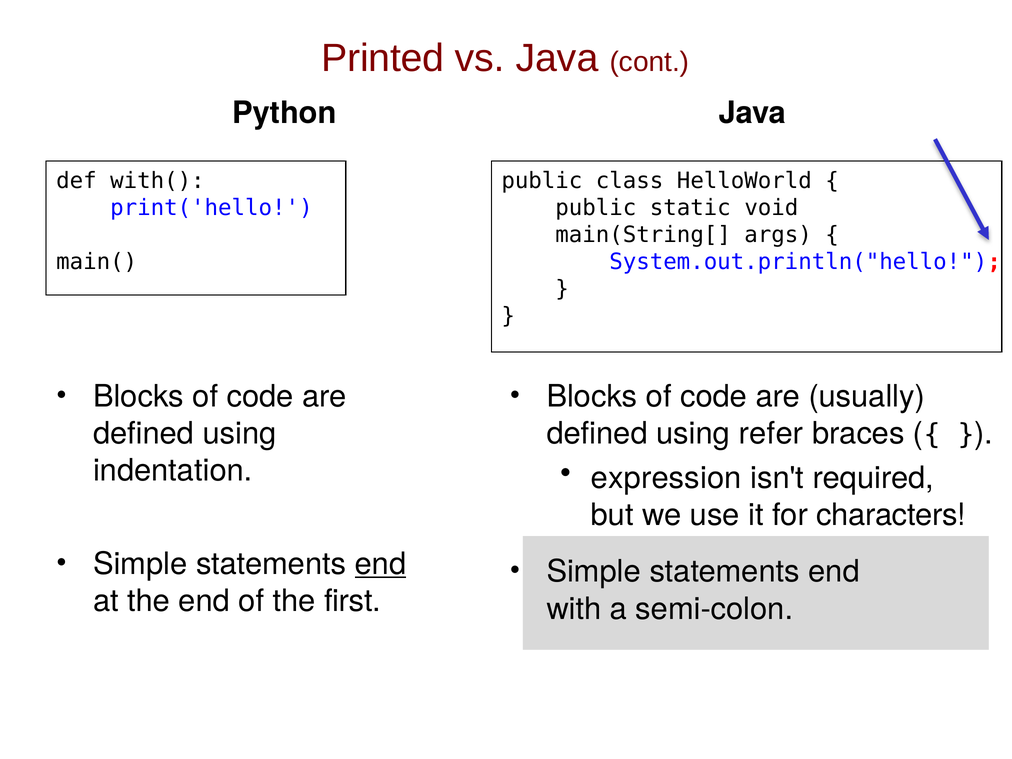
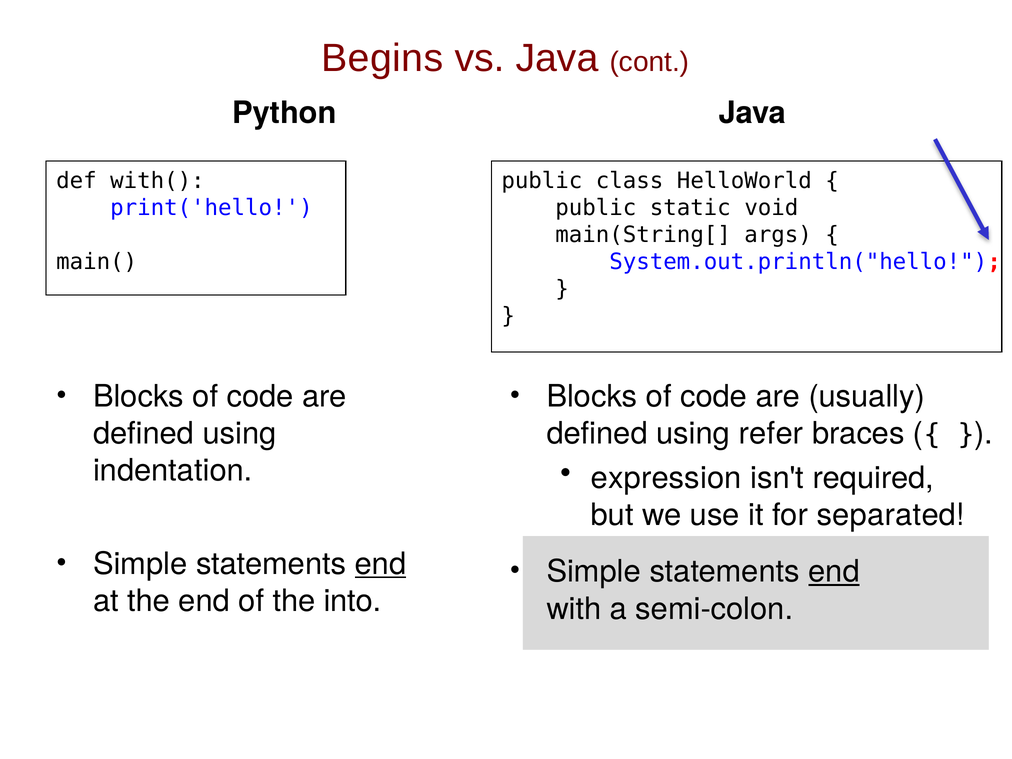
Printed: Printed -> Begins
characters: characters -> separated
end at (834, 572) underline: none -> present
first: first -> into
